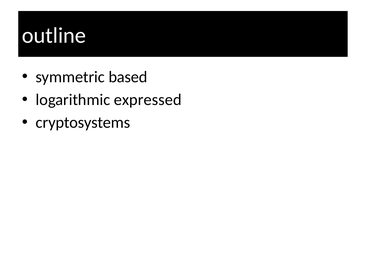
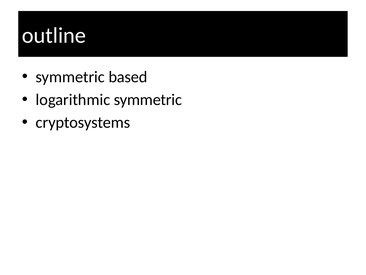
logarithmic expressed: expressed -> symmetric
